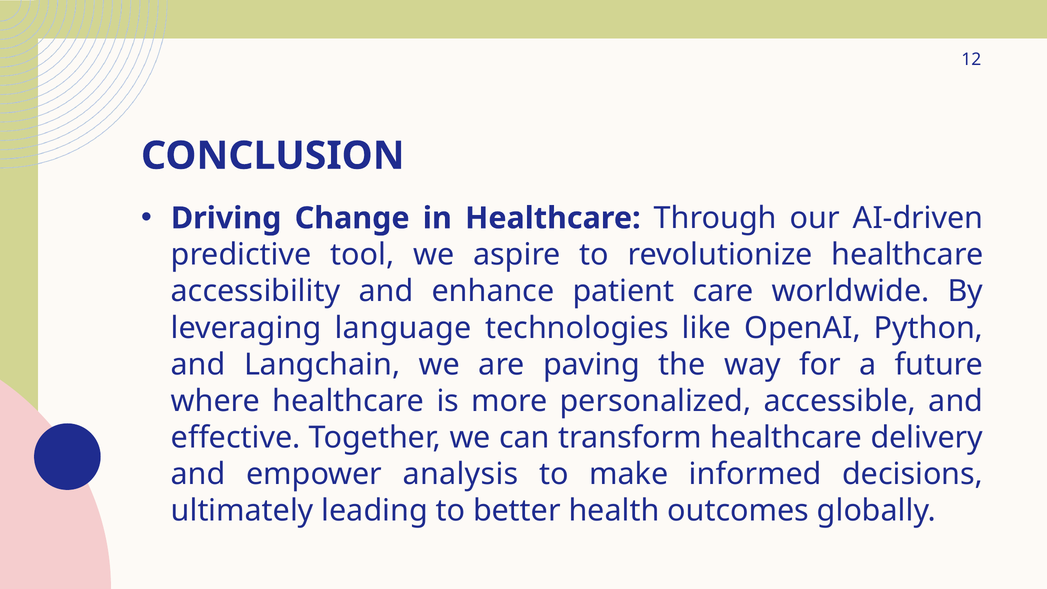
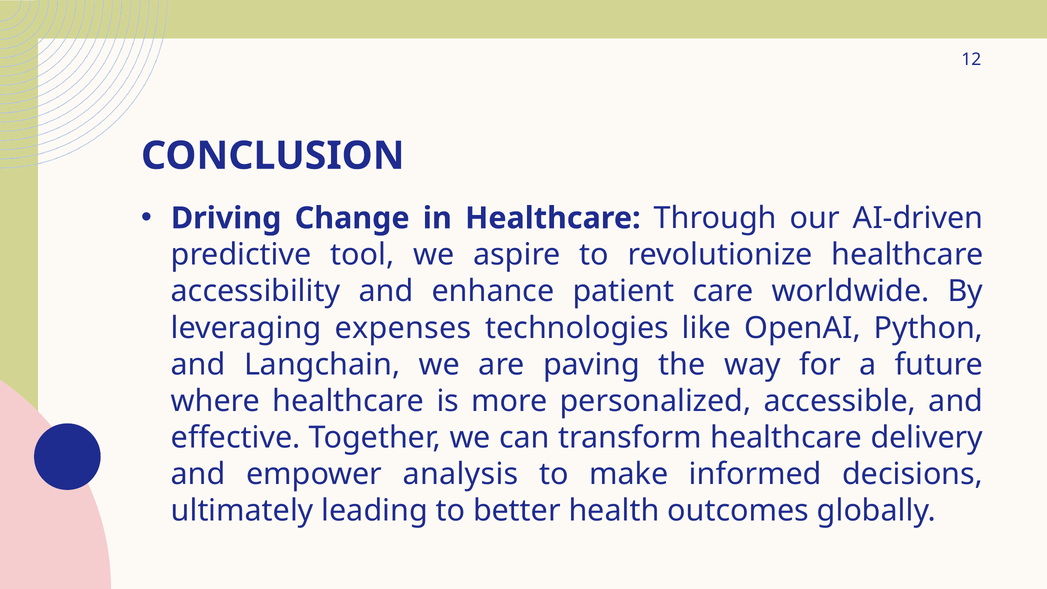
language: language -> expenses
